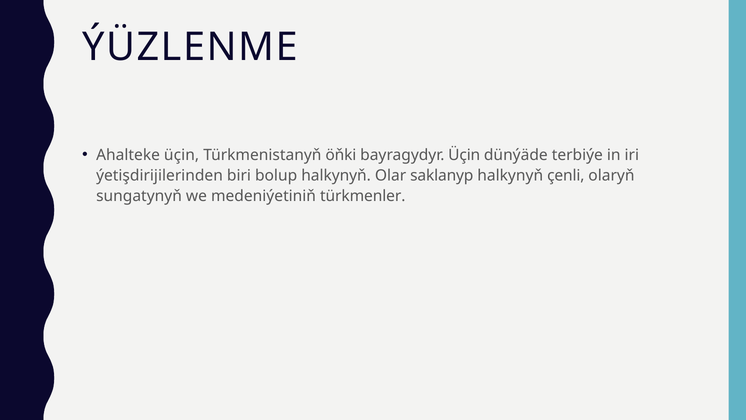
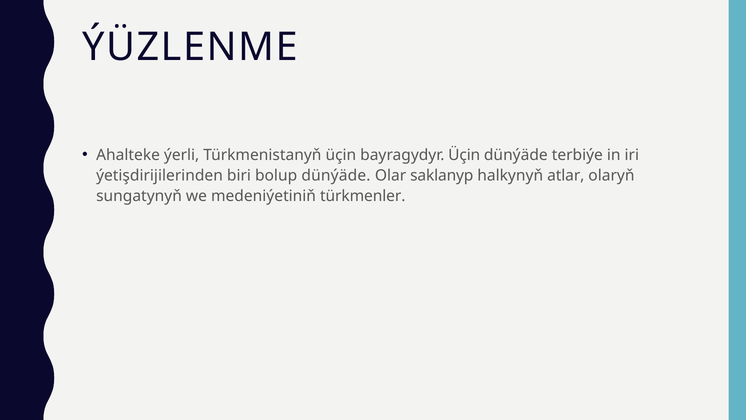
Ahalteke üçin: üçin -> ýerli
Türkmenistanyň öňki: öňki -> üçin
bolup halkynyň: halkynyň -> dünýäde
çenli: çenli -> atlar
